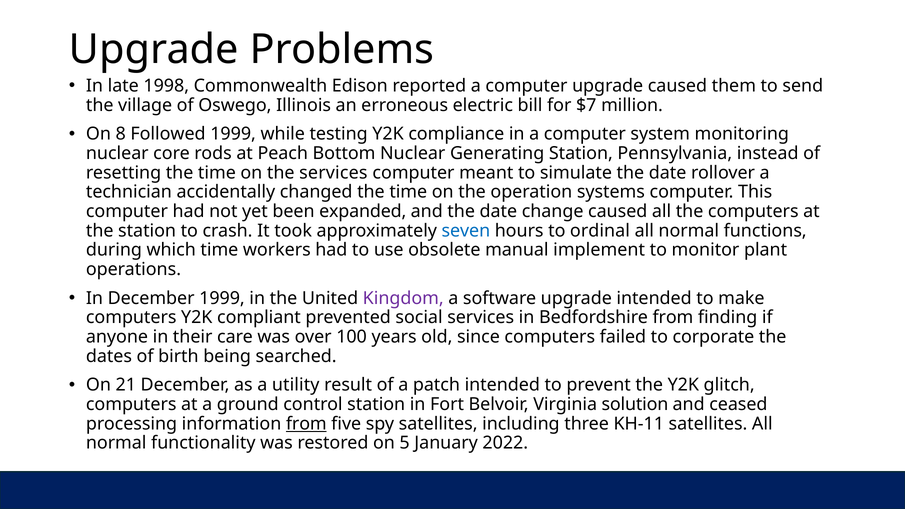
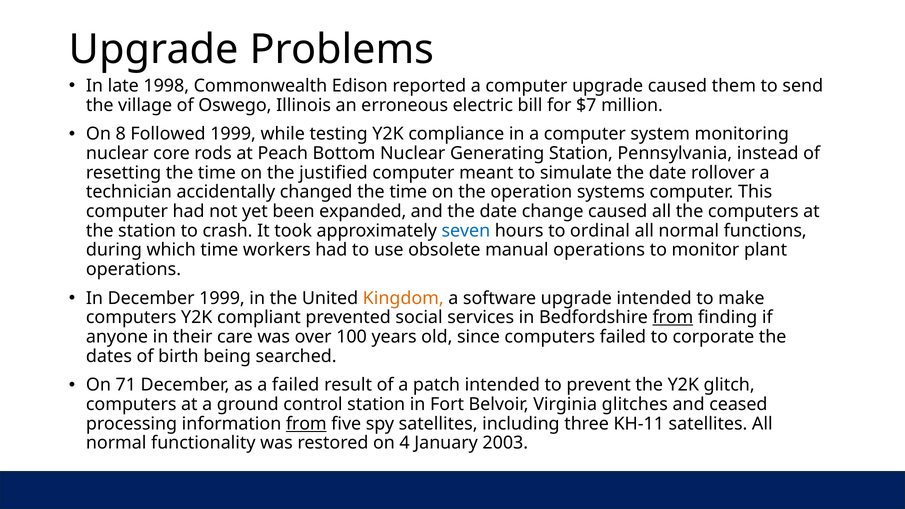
the services: services -> justified
manual implement: implement -> operations
Kingdom colour: purple -> orange
from at (673, 318) underline: none -> present
21: 21 -> 71
a utility: utility -> failed
solution: solution -> glitches
5: 5 -> 4
2022: 2022 -> 2003
